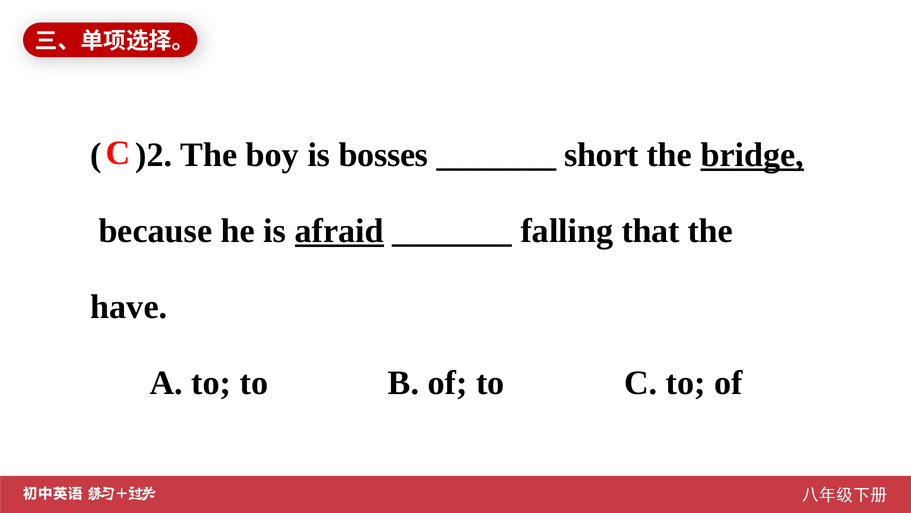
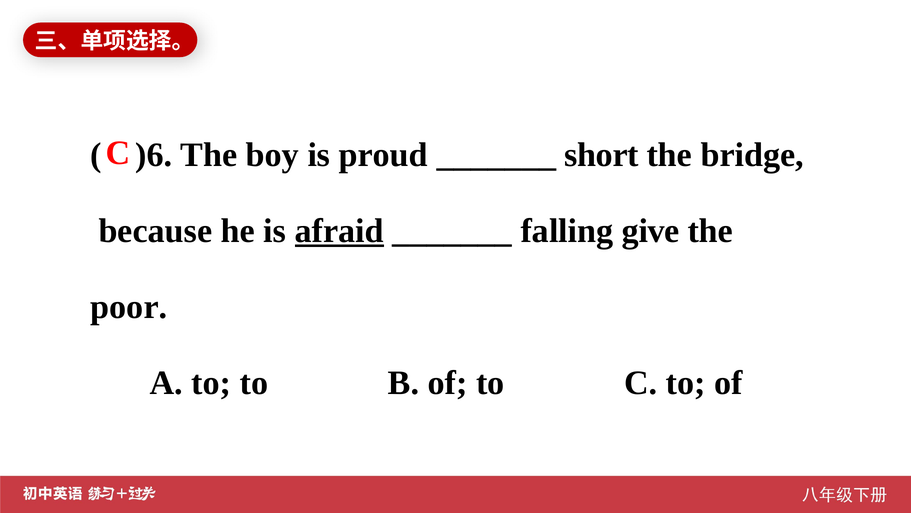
)2: )2 -> )6
bosses: bosses -> proud
bridge underline: present -> none
that: that -> give
have: have -> poor
